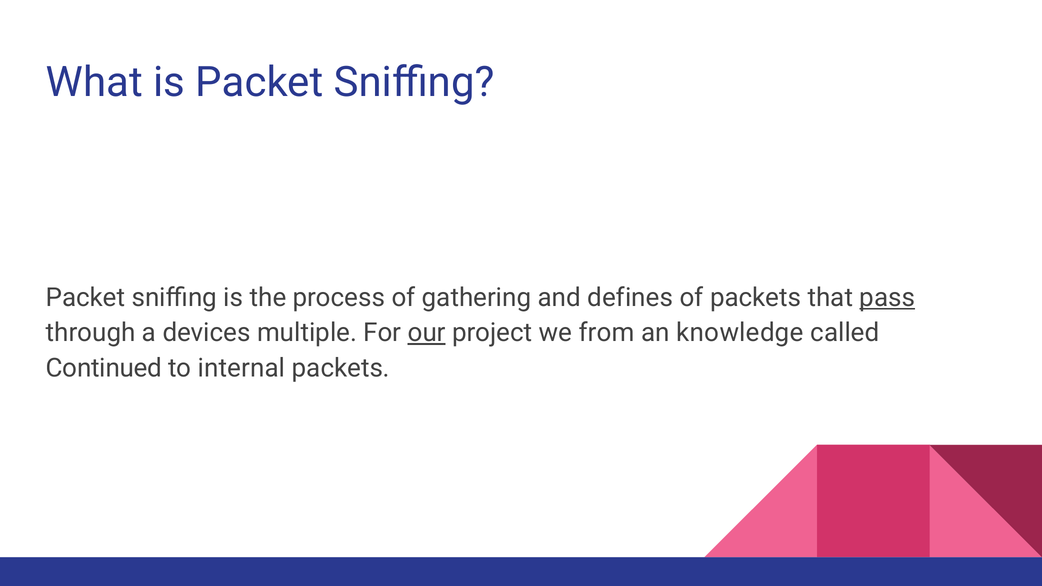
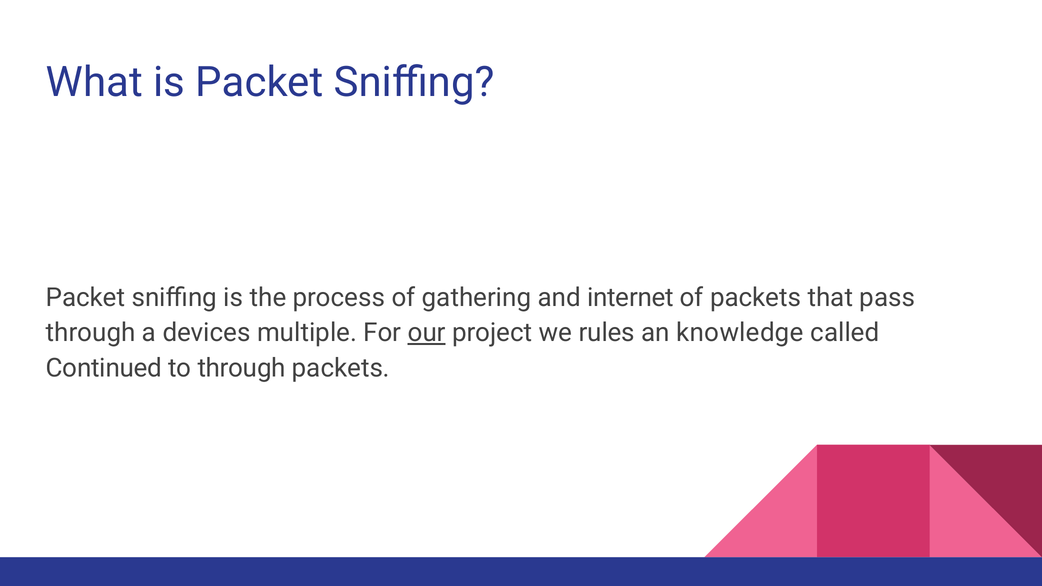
defines: defines -> internet
pass underline: present -> none
from: from -> rules
to internal: internal -> through
